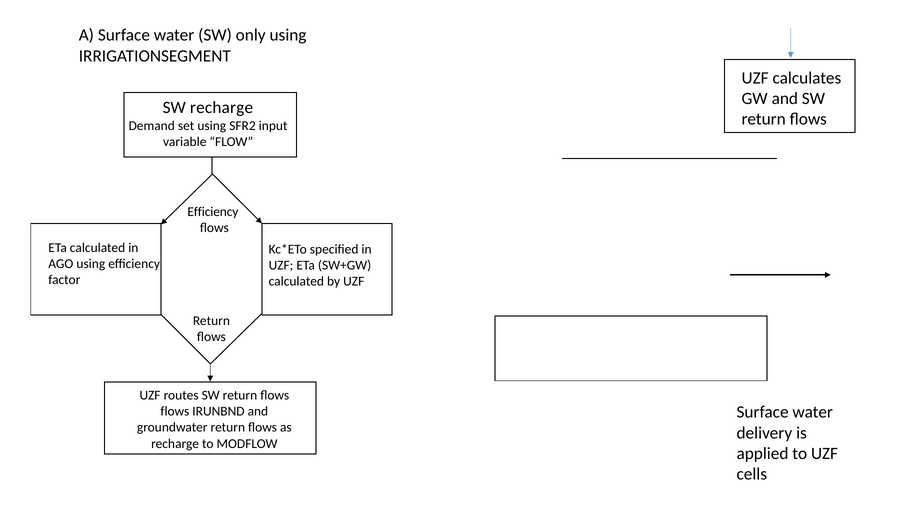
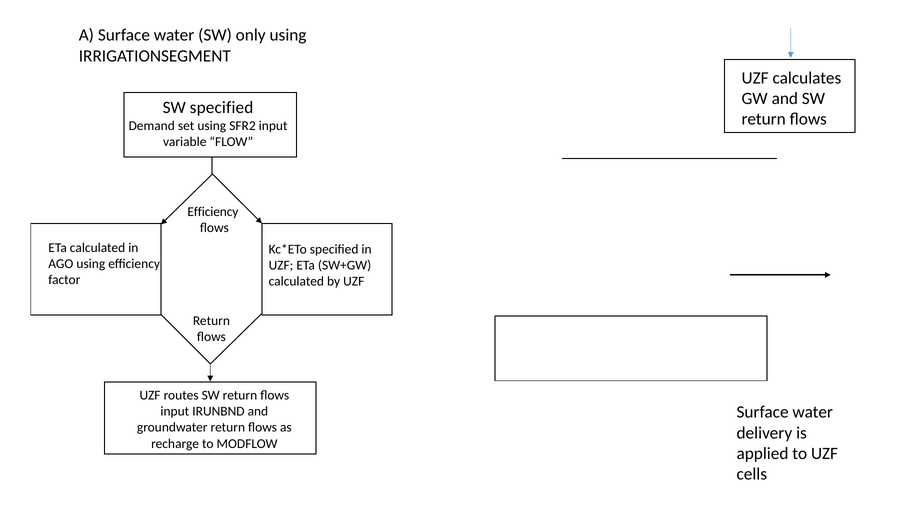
SW recharge: recharge -> specified
flows at (175, 411): flows -> input
